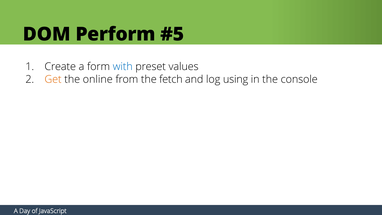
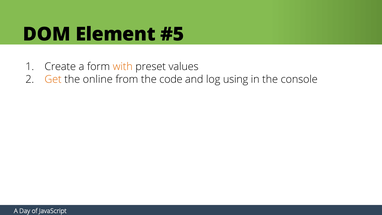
Perform: Perform -> Element
with colour: blue -> orange
fetch: fetch -> code
